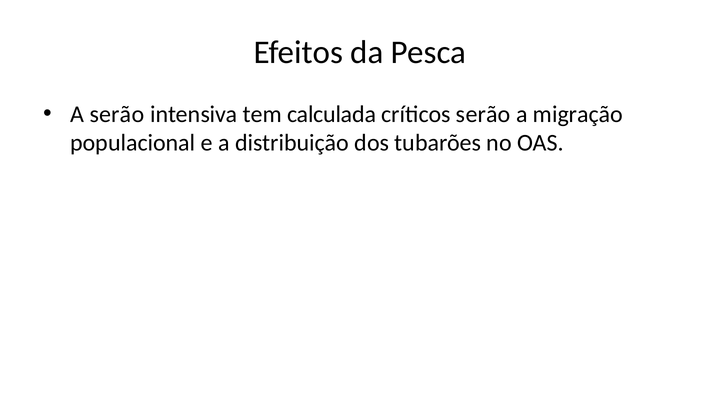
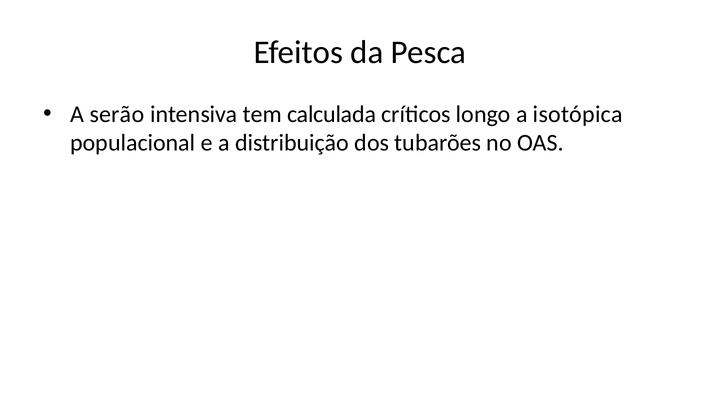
críticos serão: serão -> longo
migração: migração -> isotópica
